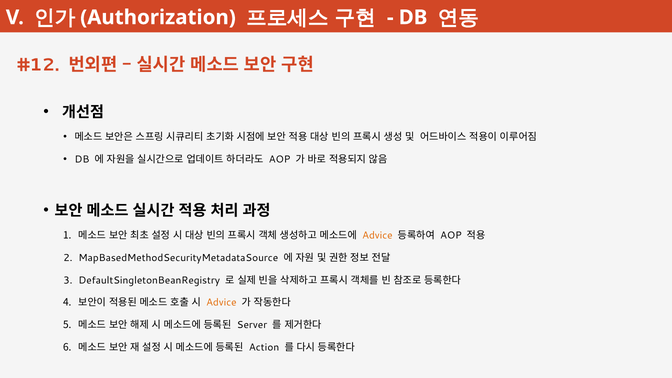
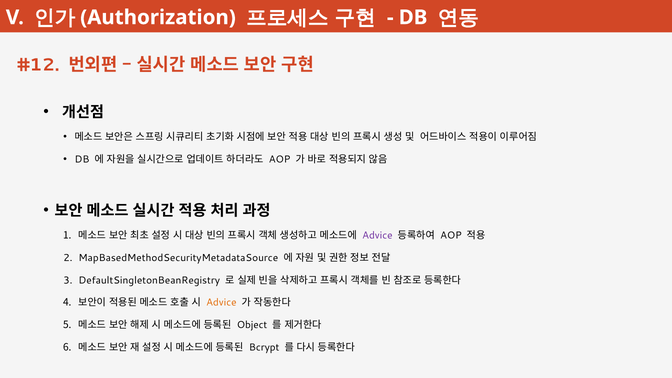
Advice at (377, 236) colour: orange -> purple
Server: Server -> Object
Action: Action -> Bcrypt
